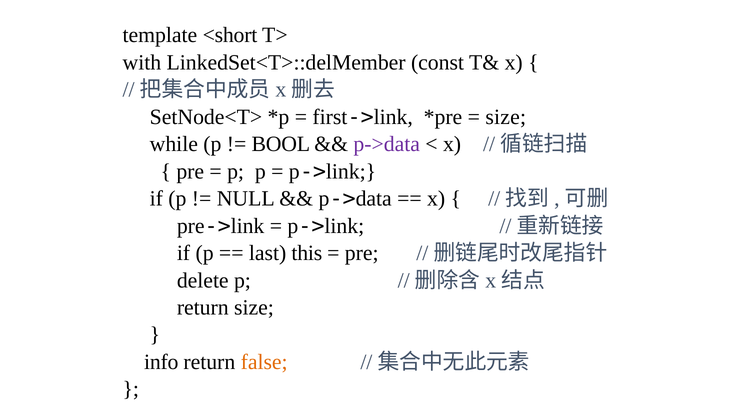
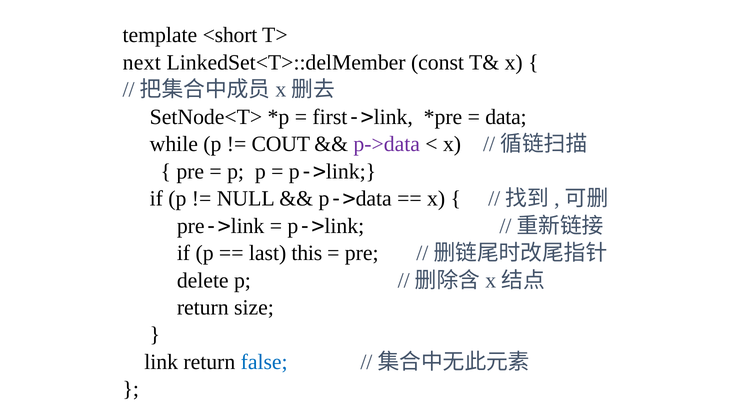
with: with -> next
size at (506, 117): size -> data
BOOL: BOOL -> COUT
info: info -> link
false colour: orange -> blue
